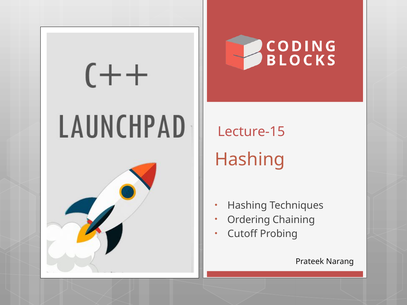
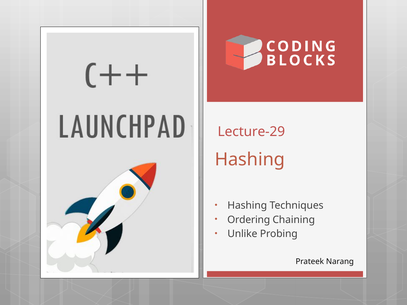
Lecture-15: Lecture-15 -> Lecture-29
Cutoff: Cutoff -> Unlike
